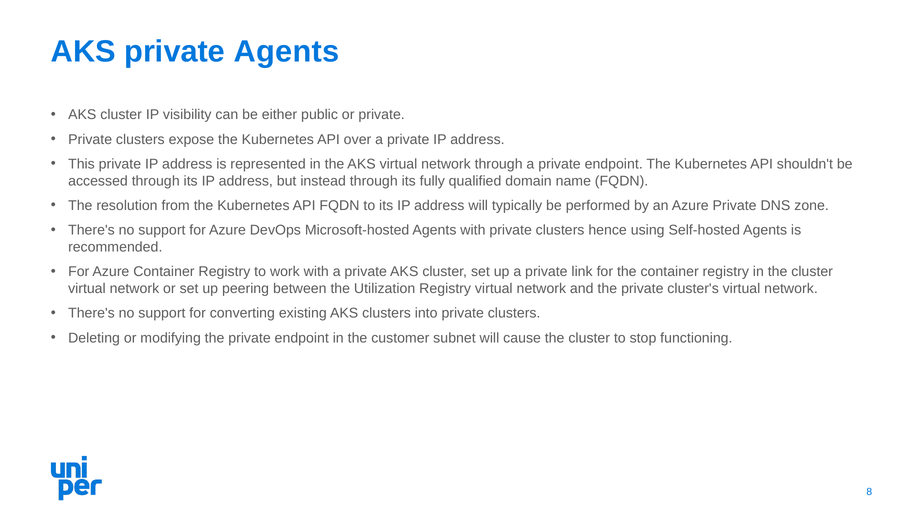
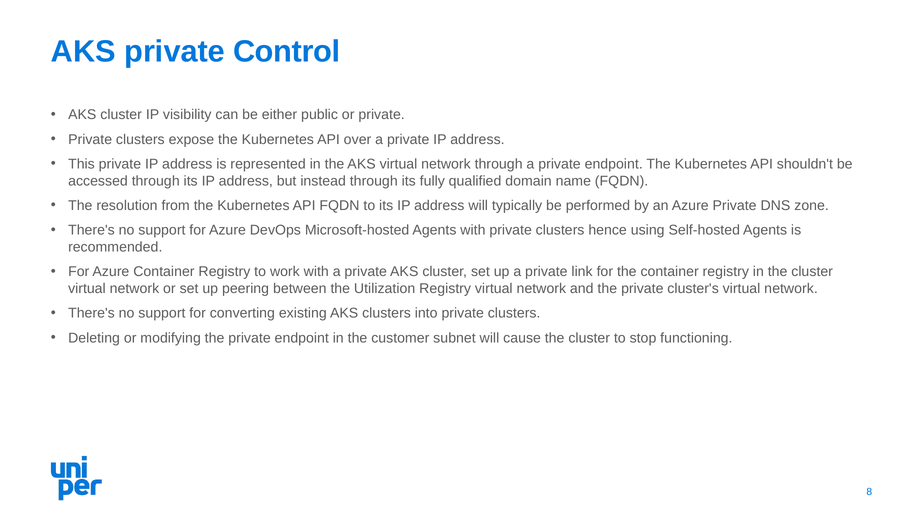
private Agents: Agents -> Control
